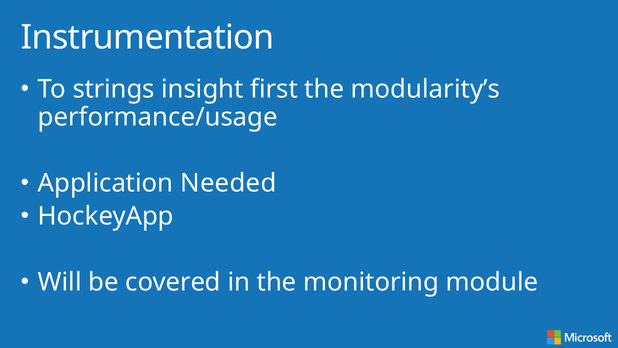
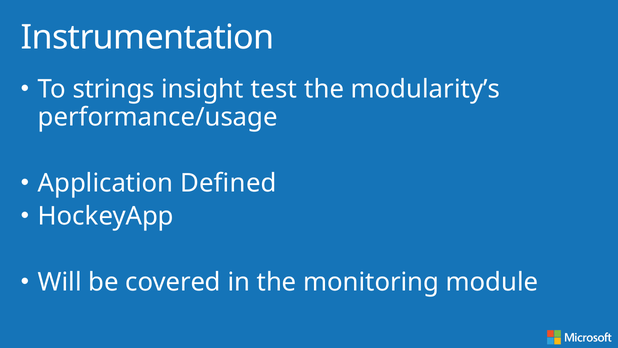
first: first -> test
Needed: Needed -> Defined
